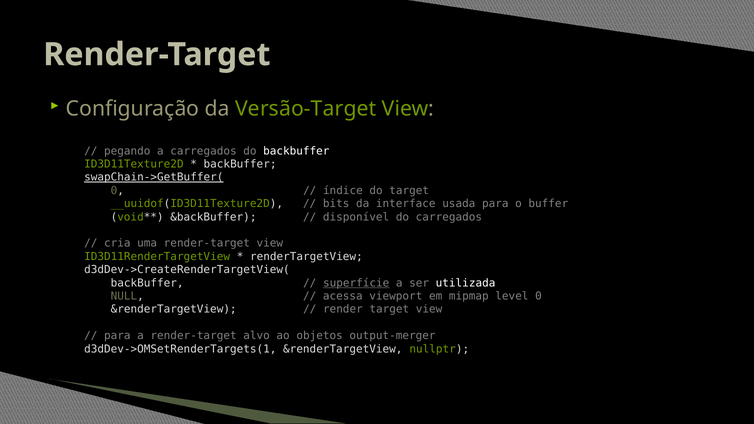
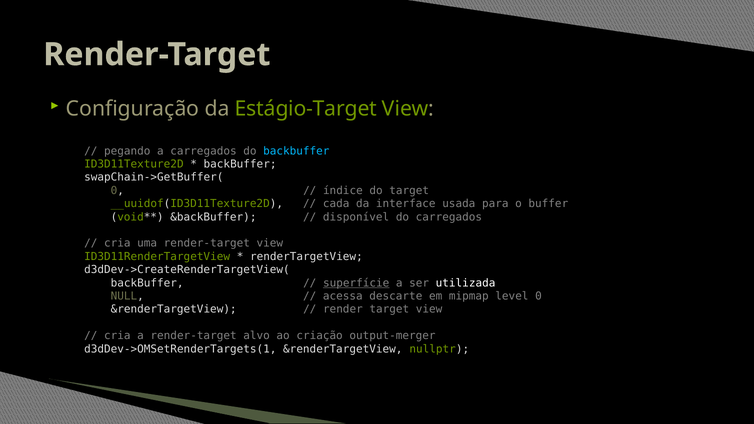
Versão-Target: Versão-Target -> Estágio-Target
backbuffer at (296, 151) colour: white -> light blue
swapChain->GetBuffer( underline: present -> none
bits: bits -> cada
viewport: viewport -> descarte
para at (117, 336): para -> cria
objetos: objetos -> criação
